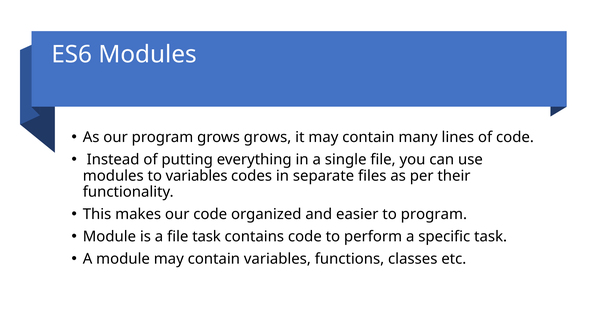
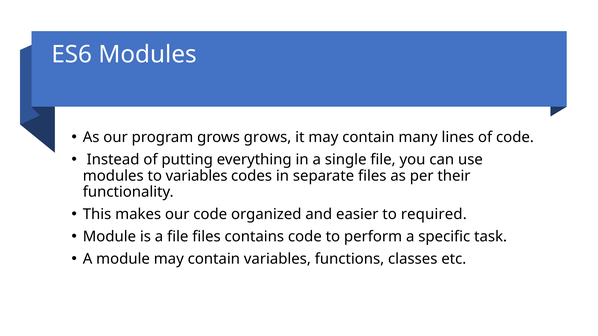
to program: program -> required
file task: task -> files
